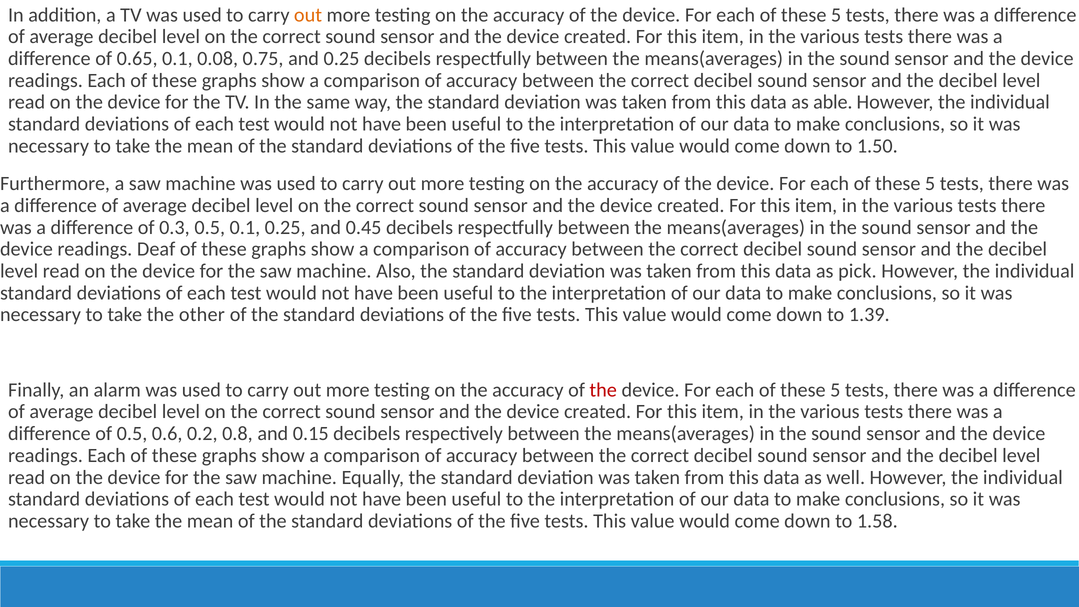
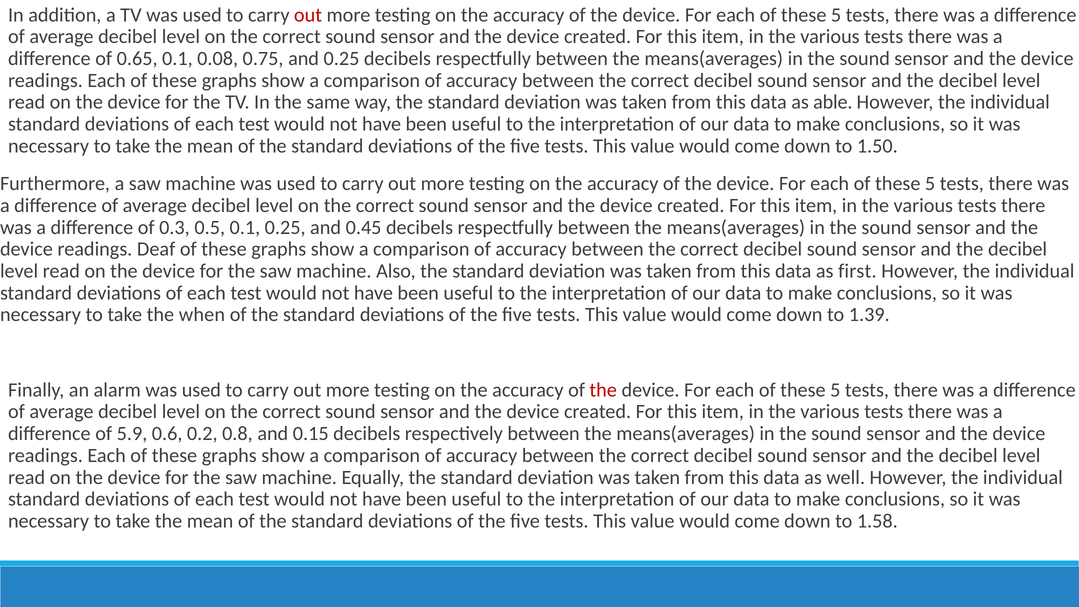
out at (308, 15) colour: orange -> red
pick: pick -> first
other: other -> when
of 0.5: 0.5 -> 5.9
